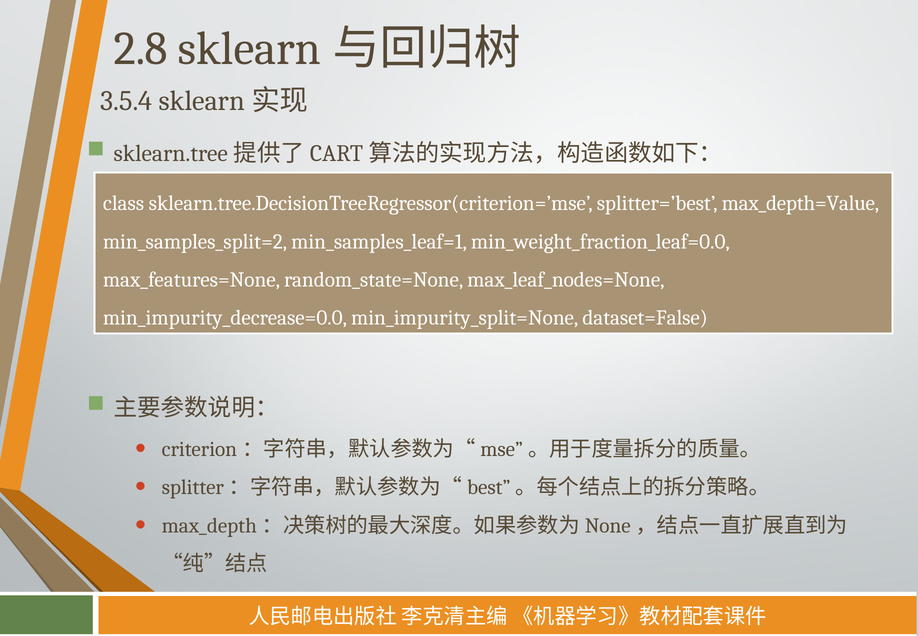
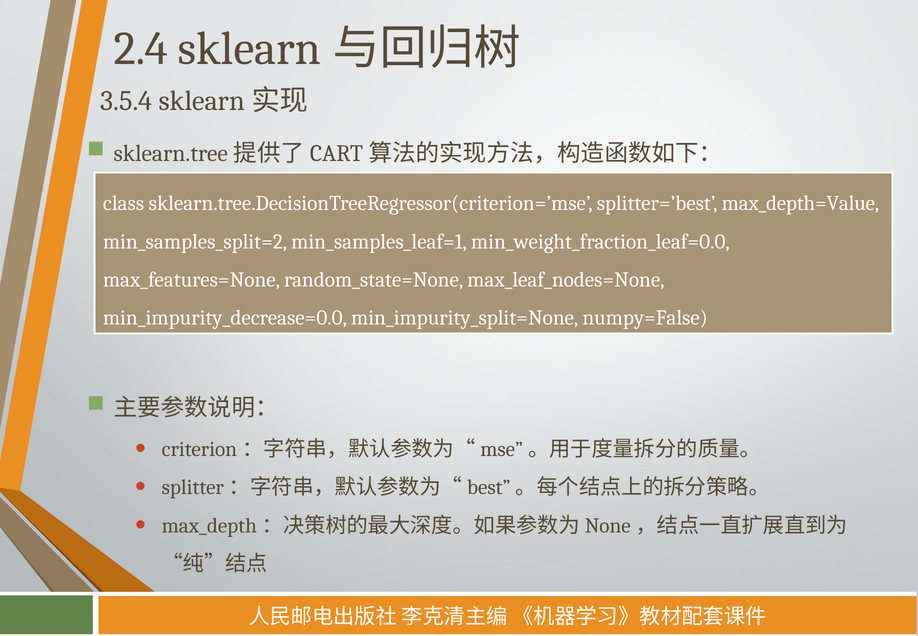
2.8: 2.8 -> 2.4
dataset=False: dataset=False -> numpy=False
